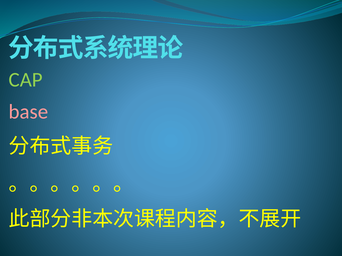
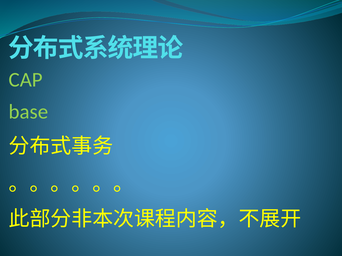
base colour: pink -> light green
